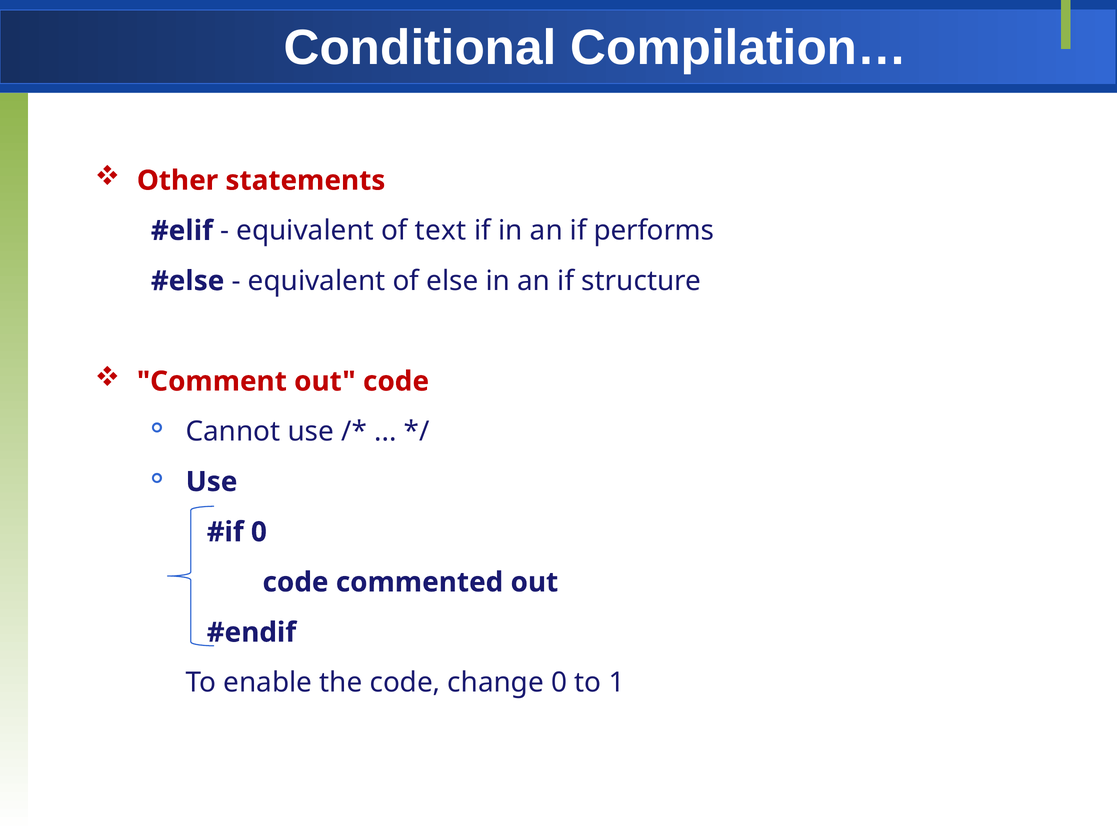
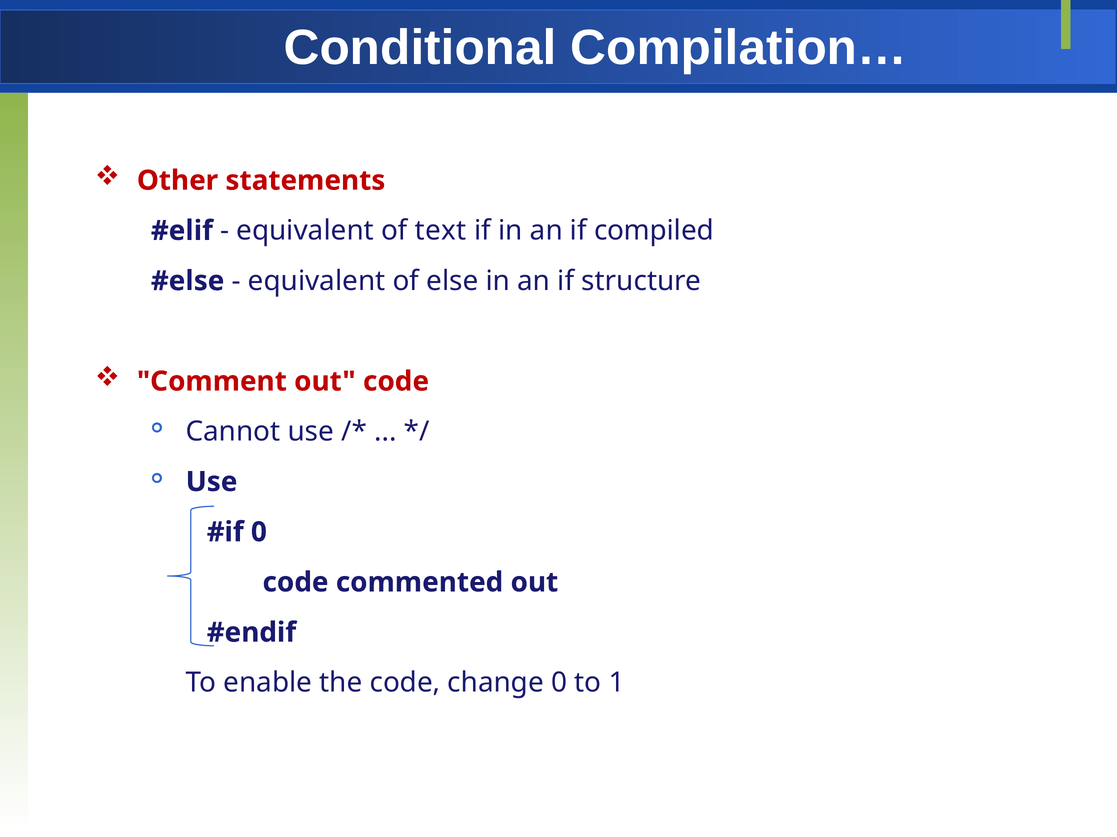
performs: performs -> compiled
